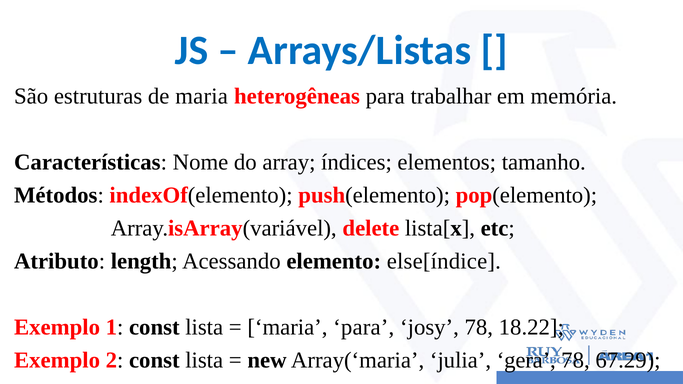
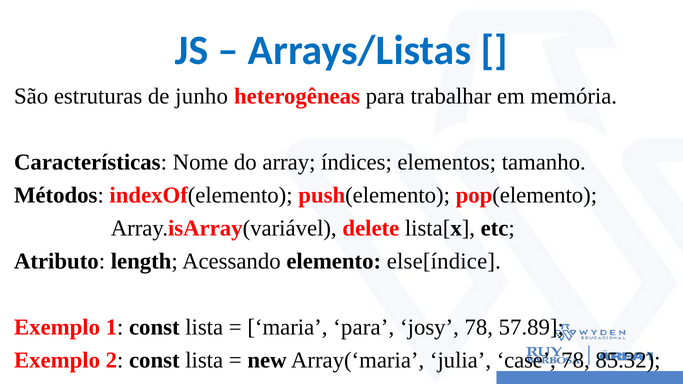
de maria: maria -> junho
18.22: 18.22 -> 57.89
gera: gera -> case
67.29: 67.29 -> 85.32
